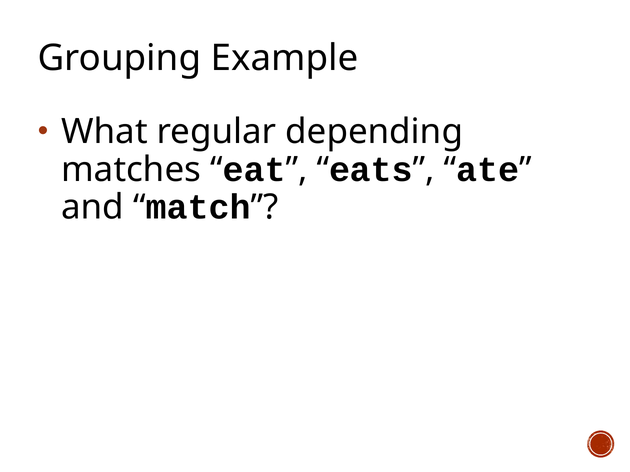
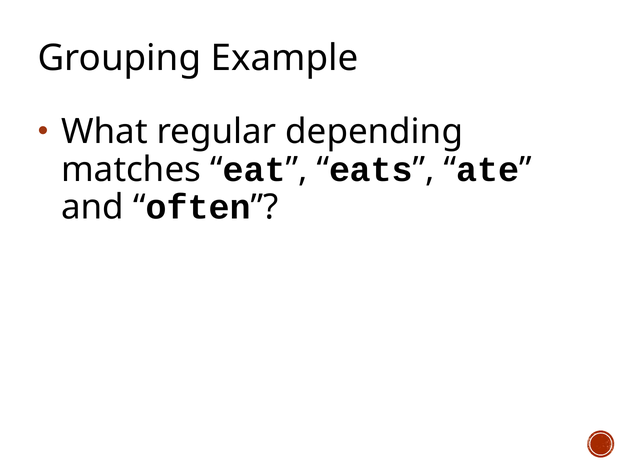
match: match -> often
